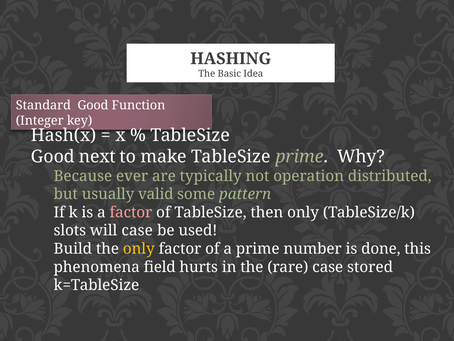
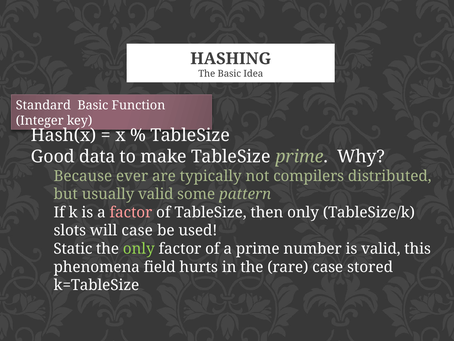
Standard Good: Good -> Basic
next: next -> data
operation: operation -> compilers
Build: Build -> Static
only at (139, 248) colour: yellow -> light green
is done: done -> valid
